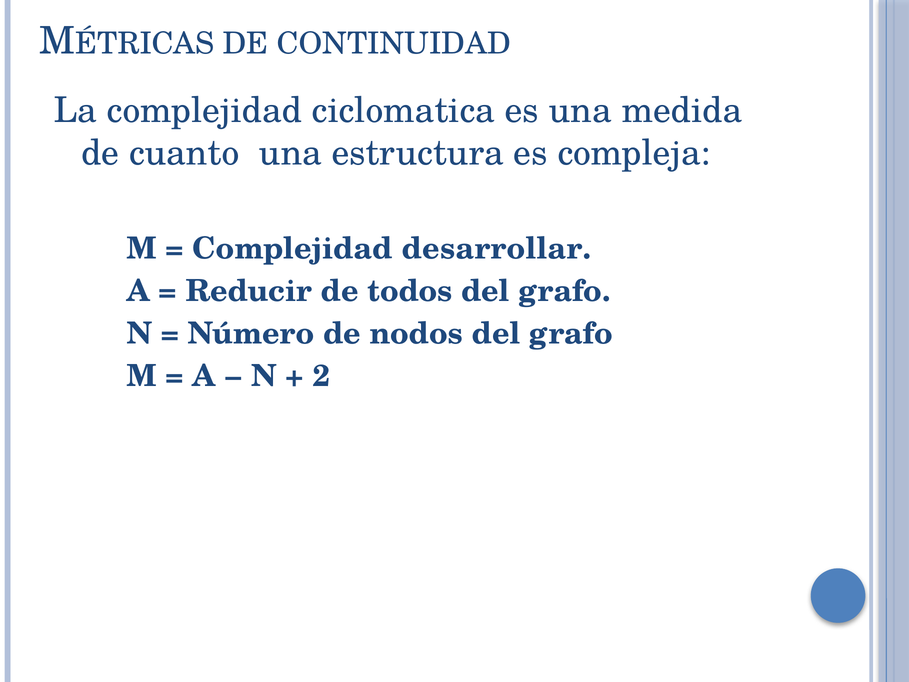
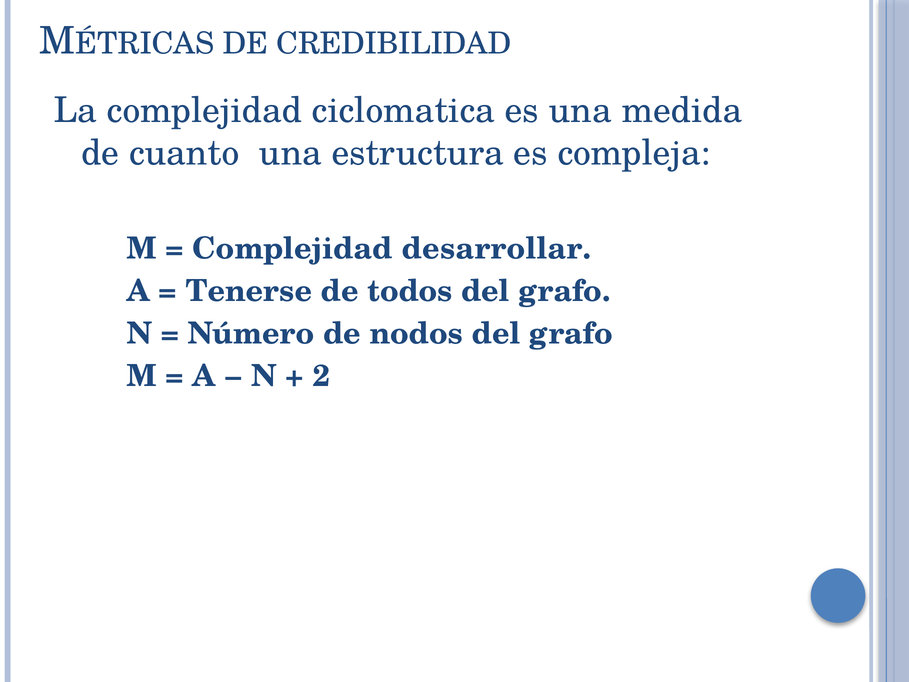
CONTINUIDAD: CONTINUIDAD -> CREDIBILIDAD
Reducir: Reducir -> Tenerse
